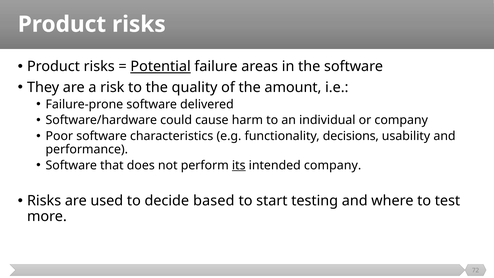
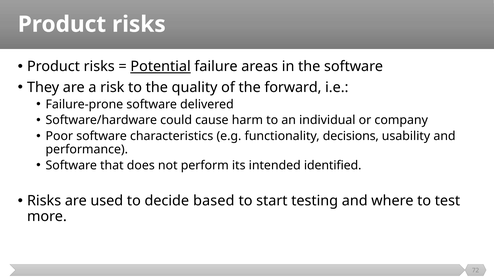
amount: amount -> forward
its underline: present -> none
intended company: company -> identified
